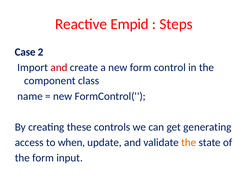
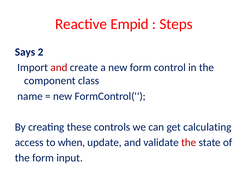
Case: Case -> Says
generating: generating -> calculating
the at (189, 143) colour: orange -> red
